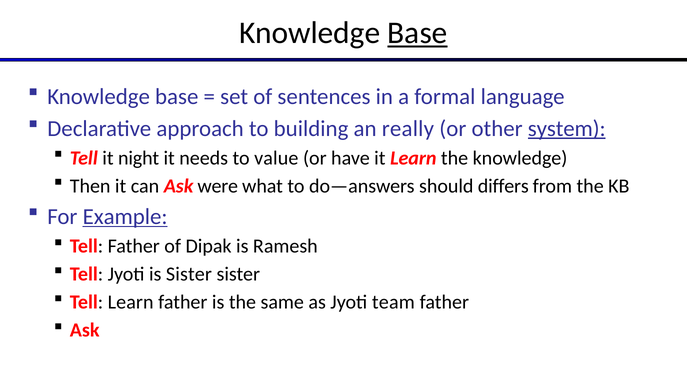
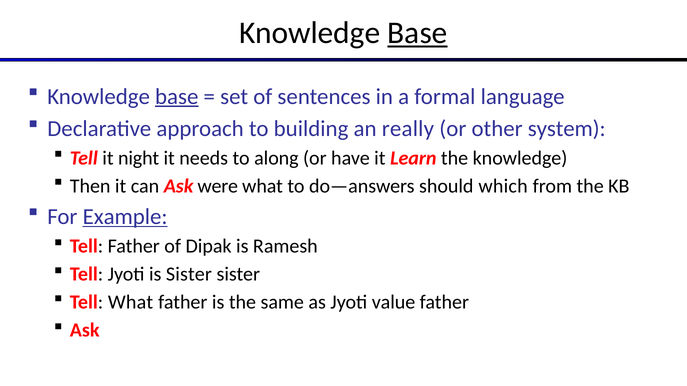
base at (177, 97) underline: none -> present
system underline: present -> none
value: value -> along
differs: differs -> which
Tell Learn: Learn -> What
team: team -> value
